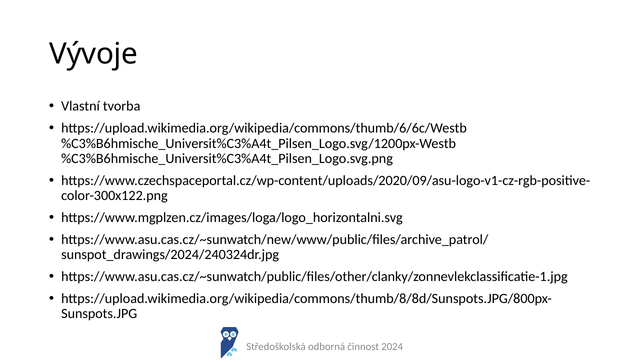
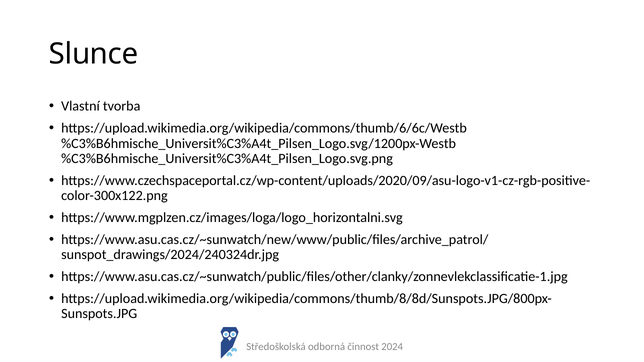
Vývoje: Vývoje -> Slunce
